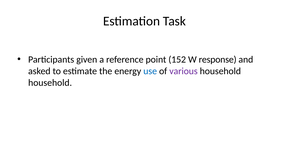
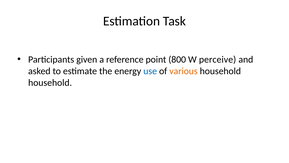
152: 152 -> 800
response: response -> perceive
various colour: purple -> orange
